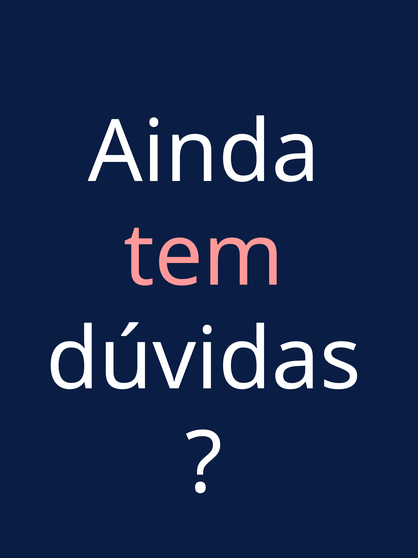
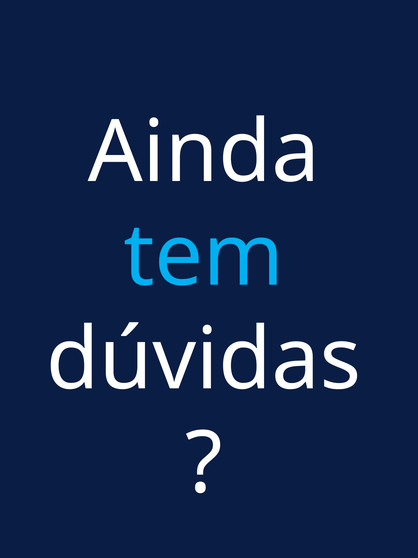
tem colour: pink -> light blue
